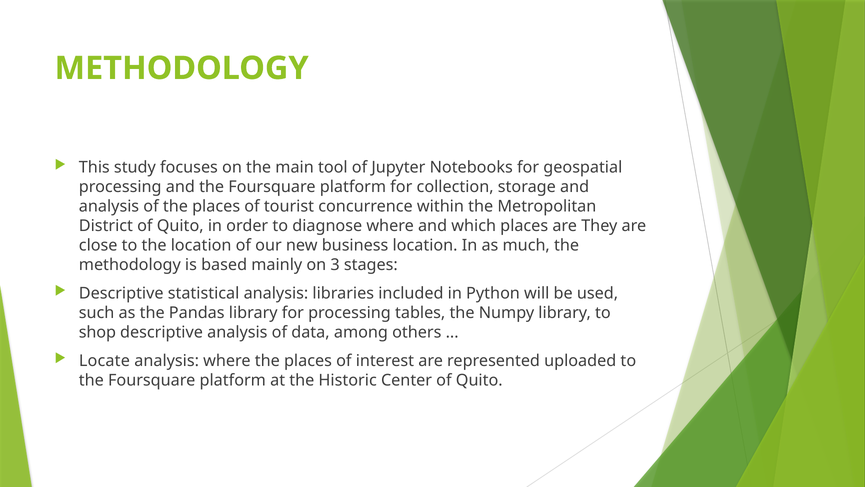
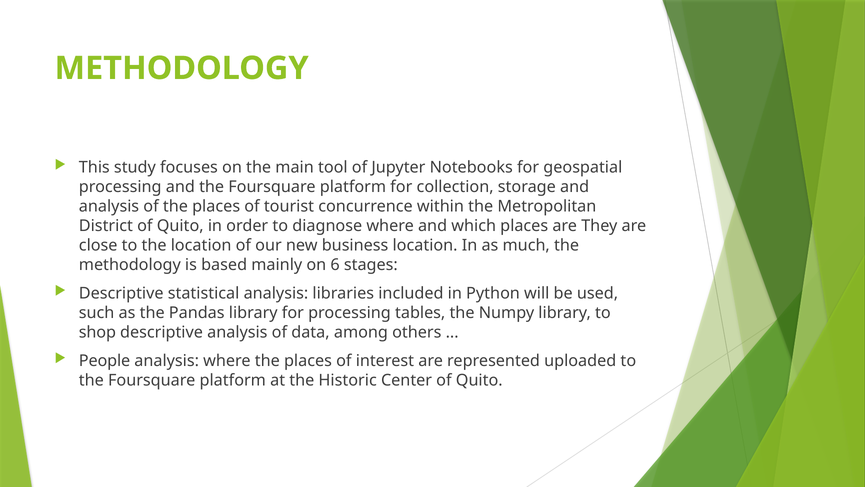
3: 3 -> 6
Locate: Locate -> People
